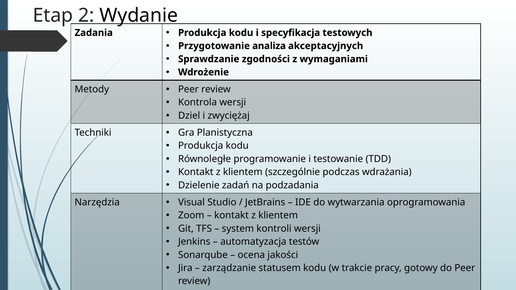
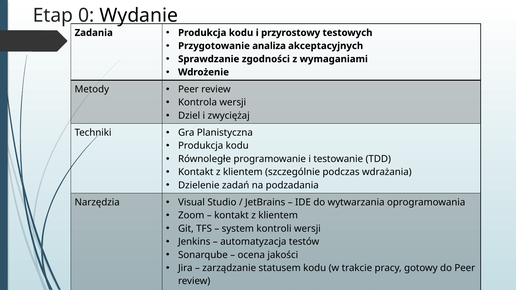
2: 2 -> 0
specyfikacja: specyfikacja -> przyrostowy
